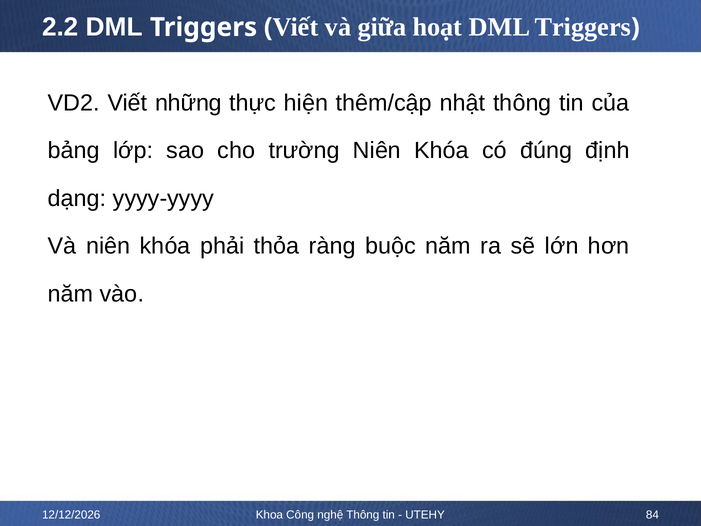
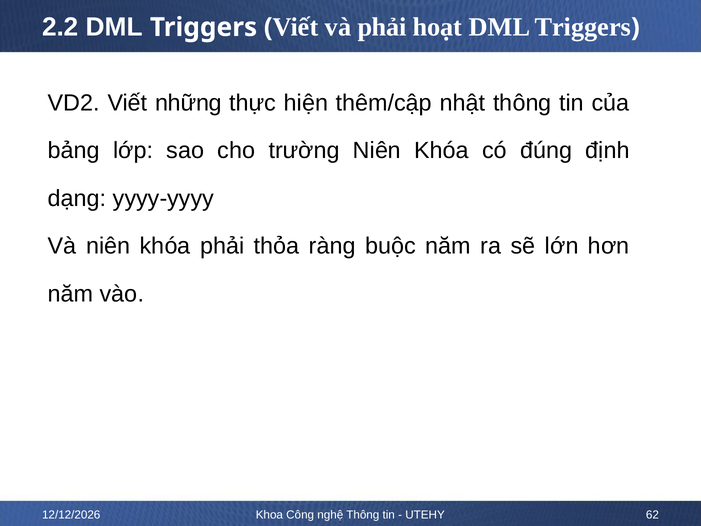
và giữa: giữa -> phải
84: 84 -> 62
